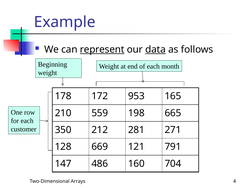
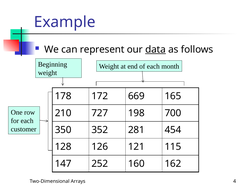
represent underline: present -> none
953: 953 -> 669
559: 559 -> 727
665: 665 -> 700
212: 212 -> 352
271: 271 -> 454
669: 669 -> 126
791: 791 -> 115
486: 486 -> 252
704: 704 -> 162
